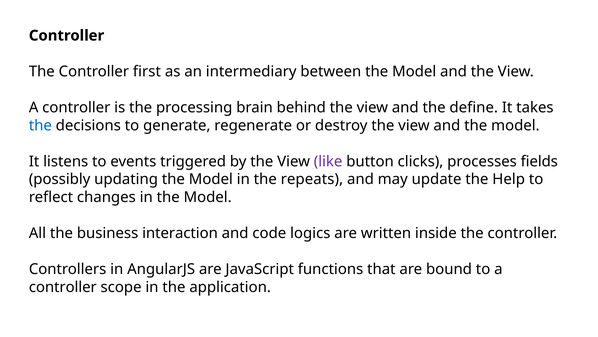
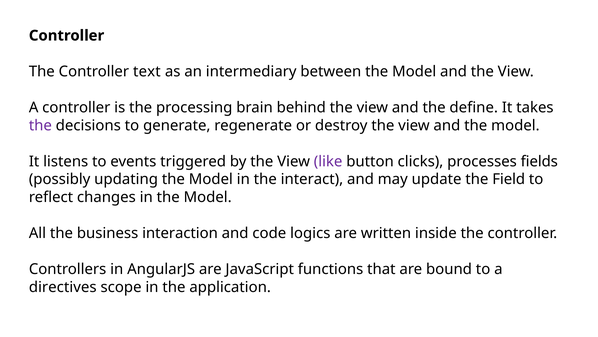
first: first -> text
the at (40, 125) colour: blue -> purple
repeats: repeats -> interact
Help: Help -> Field
controller at (63, 287): controller -> directives
